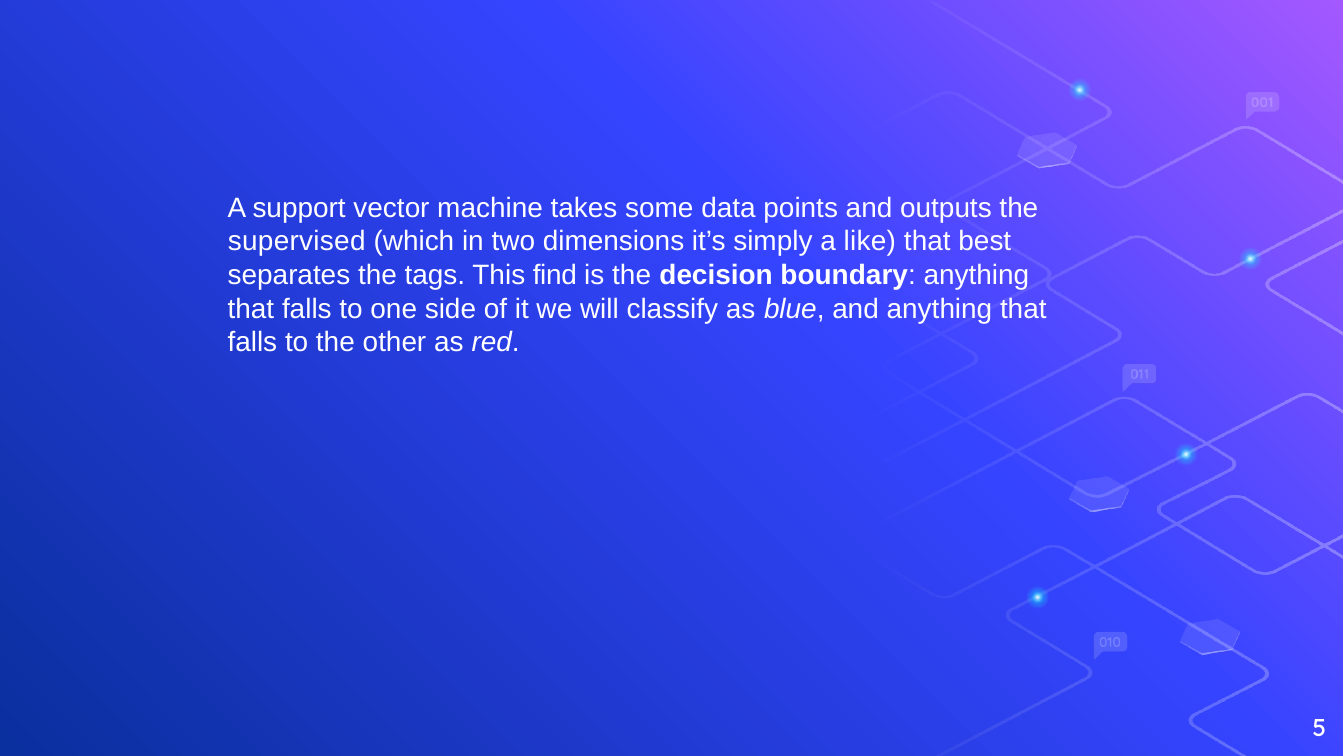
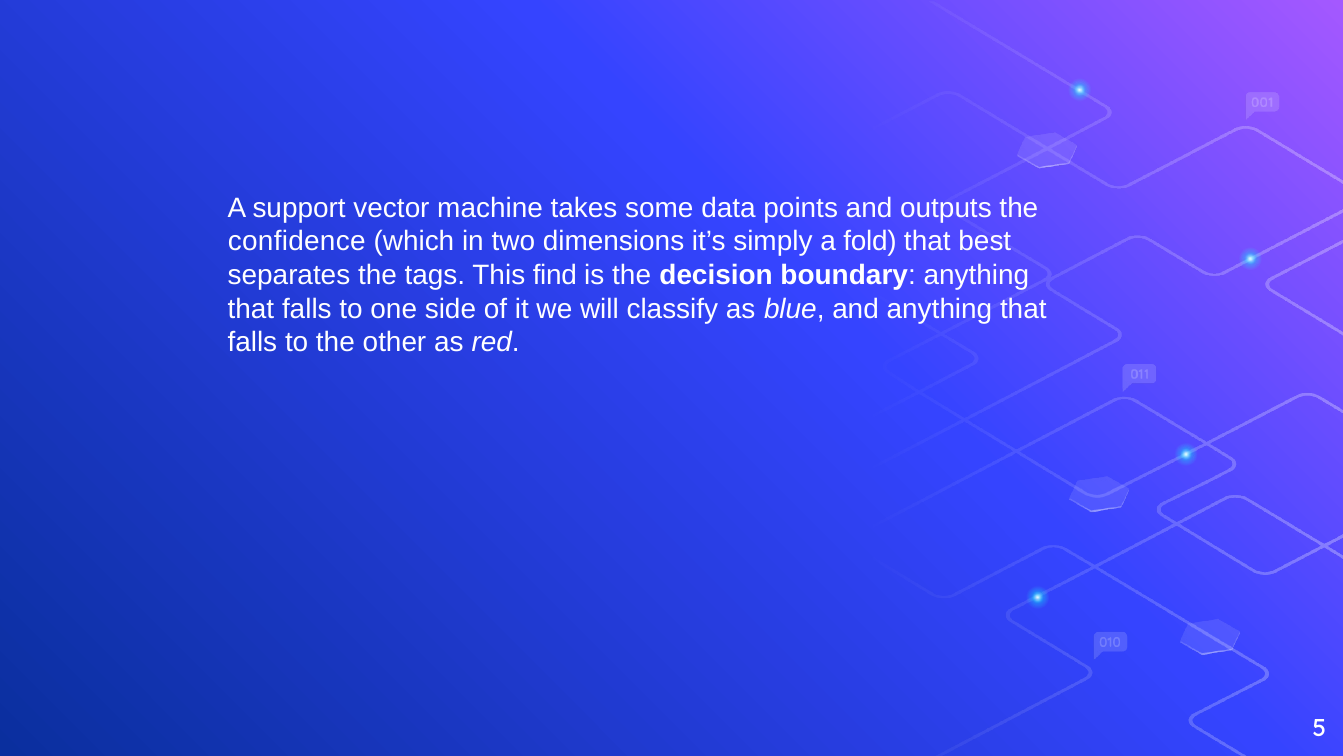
supervised: supervised -> confidence
like: like -> fold
